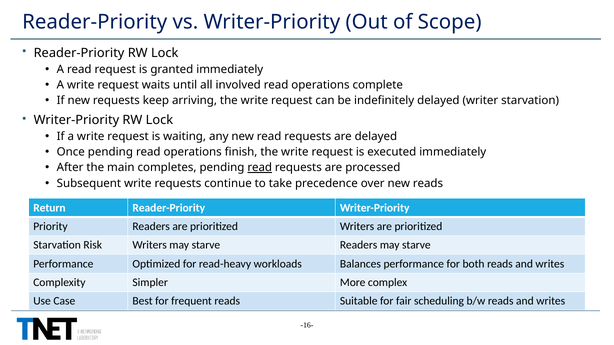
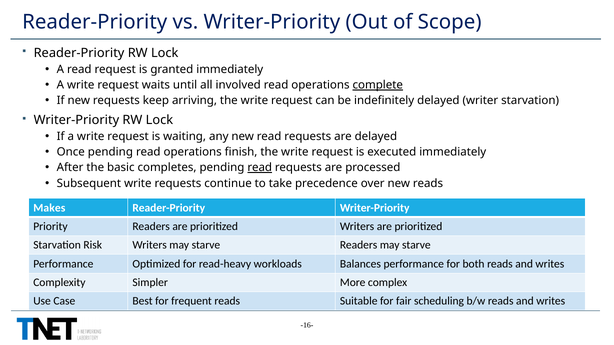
complete underline: none -> present
main: main -> basic
Return: Return -> Makes
